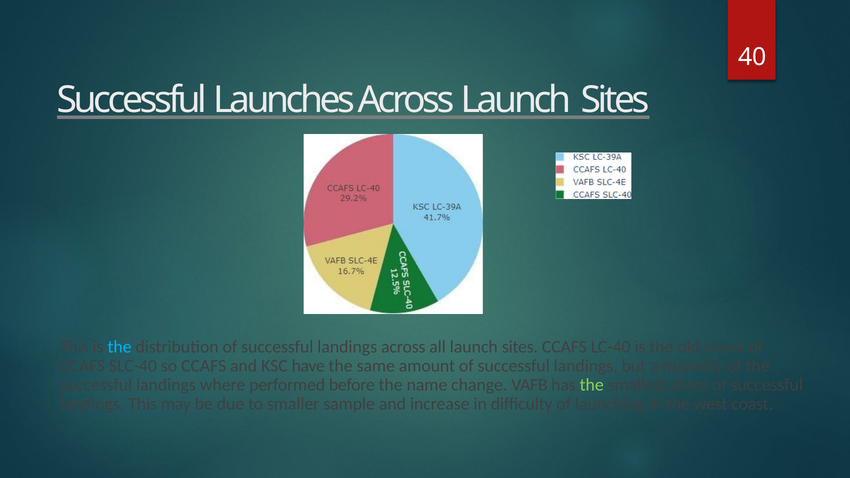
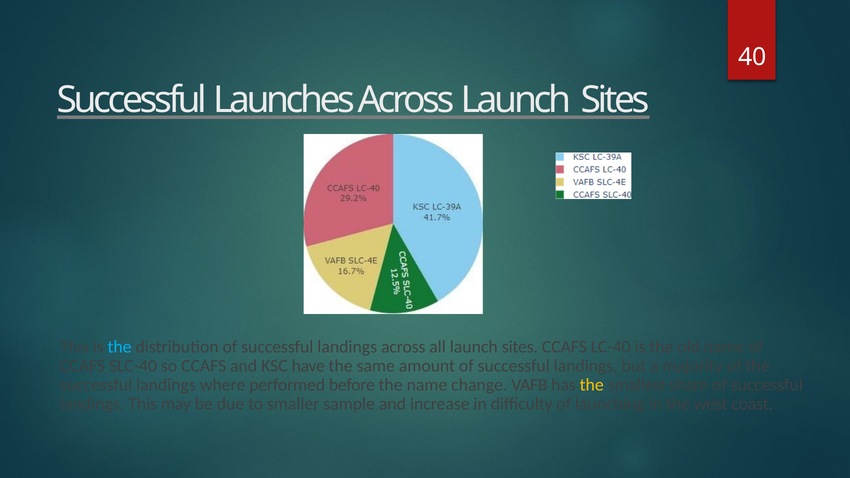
the at (592, 385) colour: light green -> yellow
